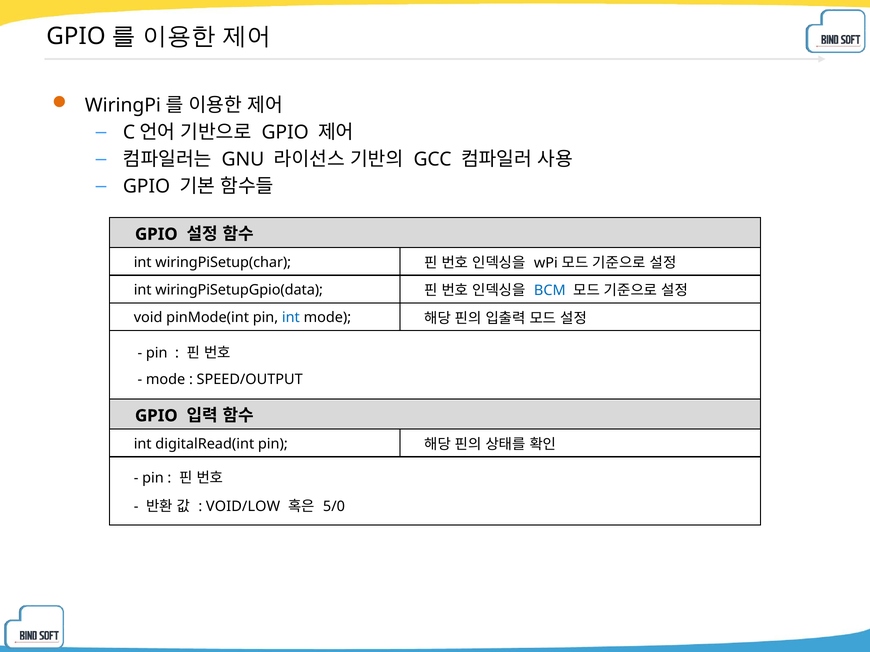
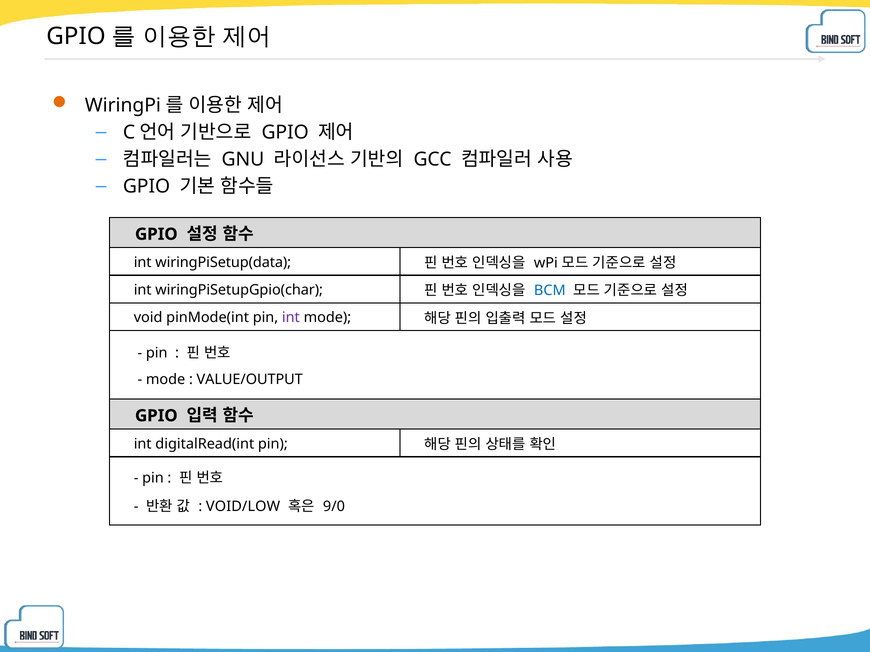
wiringPiSetup(char: wiringPiSetup(char -> wiringPiSetup(data
wiringPiSetupGpio(data: wiringPiSetupGpio(data -> wiringPiSetupGpio(char
int at (291, 318) colour: blue -> purple
SPEED/OUTPUT: SPEED/OUTPUT -> VALUE/OUTPUT
5/0: 5/0 -> 9/0
